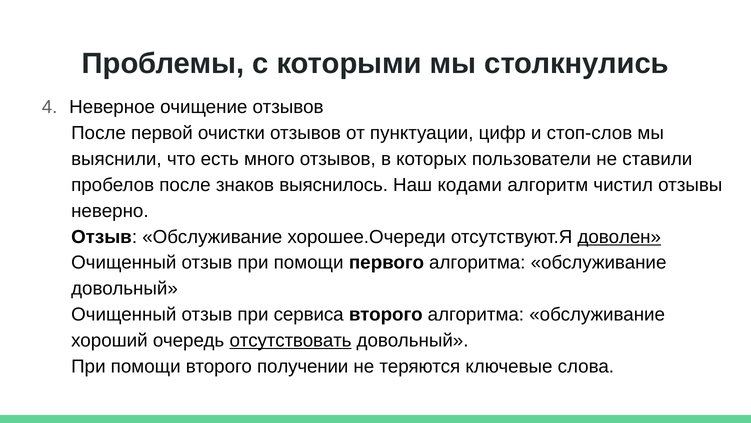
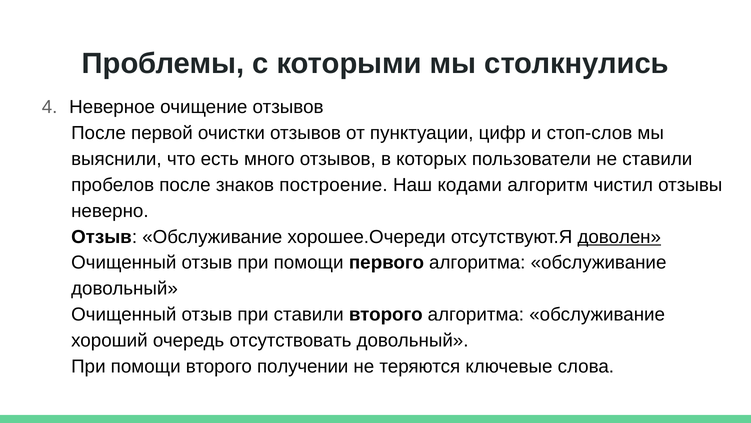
выяснилось: выяснилось -> построение
при сервиса: сервиса -> ставили
отсутствовать underline: present -> none
